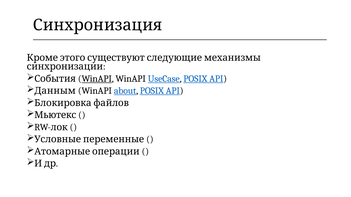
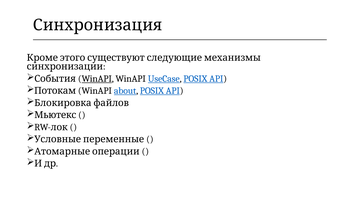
Данным: Данным -> Потокам
